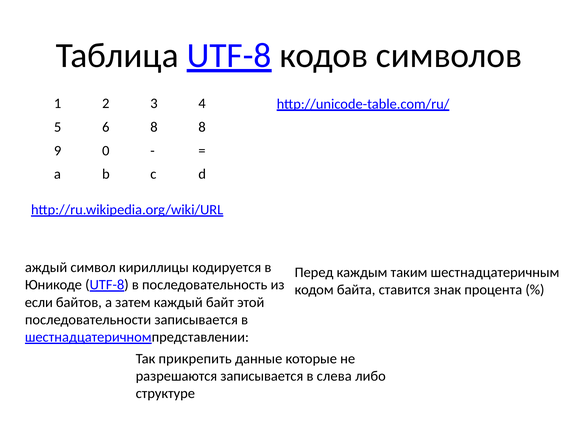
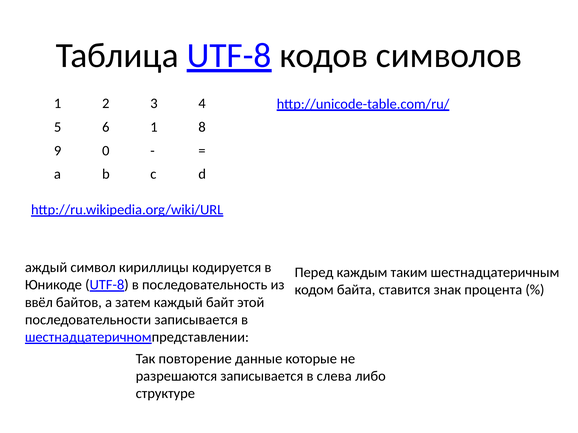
6 8: 8 -> 1
если: если -> ввёл
прикрепить: прикрепить -> повторение
